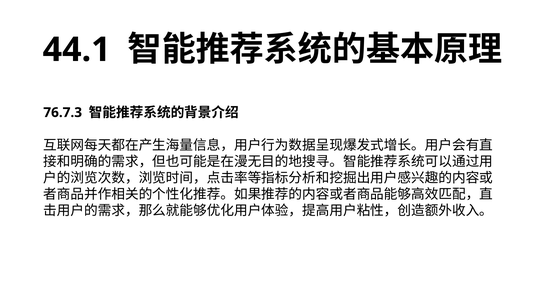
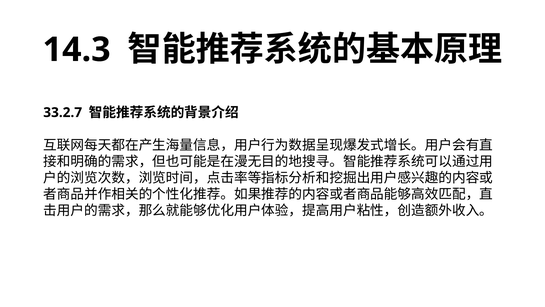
44.1: 44.1 -> 14.3
76.7.3: 76.7.3 -> 33.2.7
